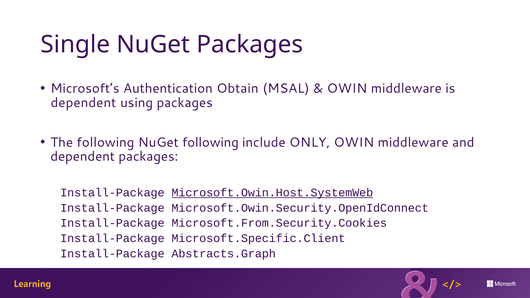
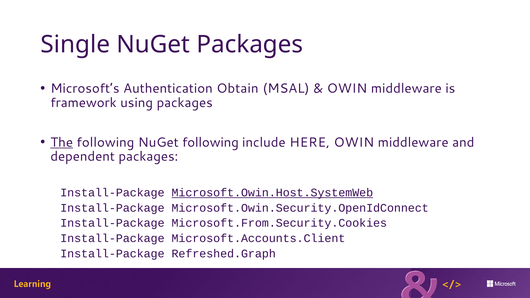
dependent at (83, 103): dependent -> framework
The underline: none -> present
ONLY: ONLY -> HERE
Microsoft.Specific.Client: Microsoft.Specific.Client -> Microsoft.Accounts.Client
Abstracts.Graph: Abstracts.Graph -> Refreshed.Graph
